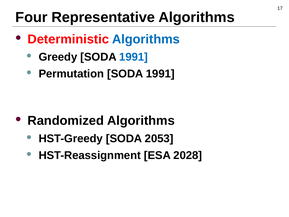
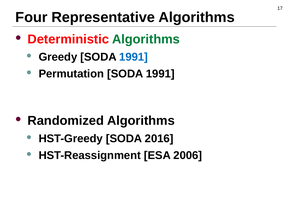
Algorithms at (146, 39) colour: blue -> green
2053: 2053 -> 2016
2028: 2028 -> 2006
